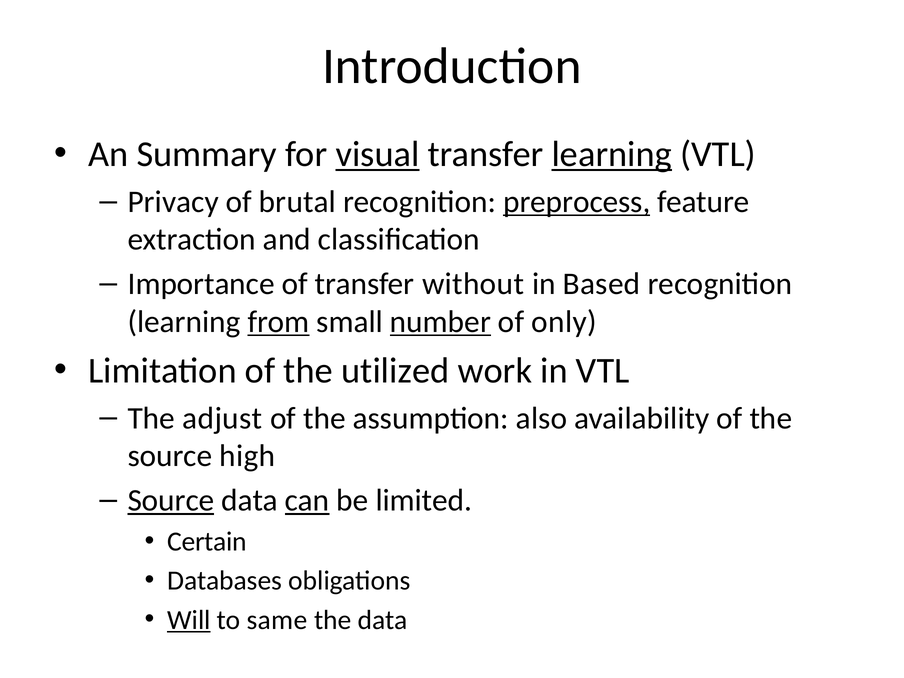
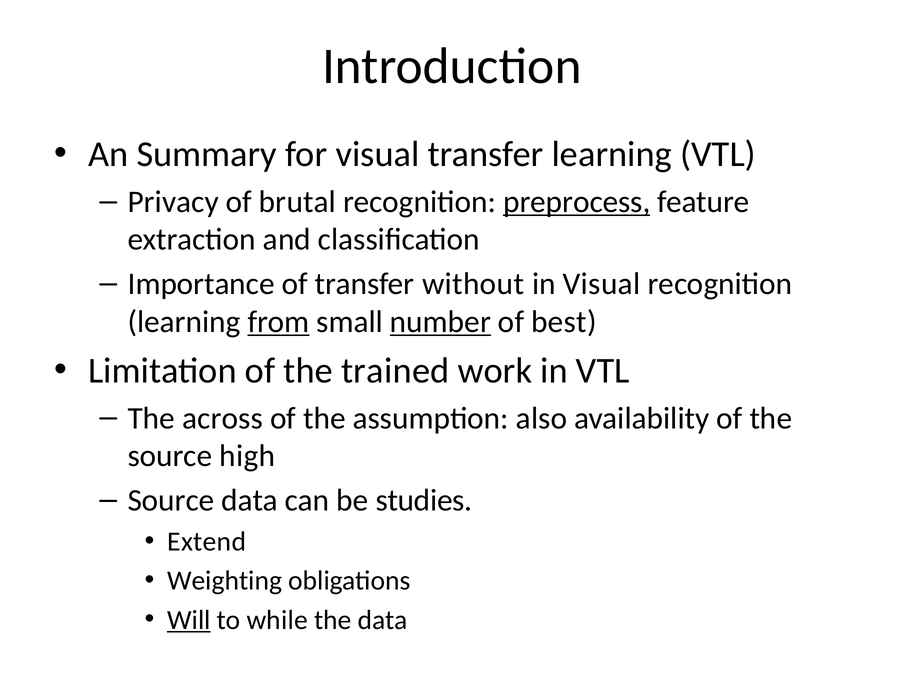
visual at (378, 154) underline: present -> none
learning at (612, 154) underline: present -> none
in Based: Based -> Visual
only: only -> best
utilized: utilized -> trained
adjust: adjust -> across
Source at (171, 501) underline: present -> none
can underline: present -> none
limited: limited -> studies
Certain: Certain -> Extend
Databases: Databases -> Weighting
same: same -> while
